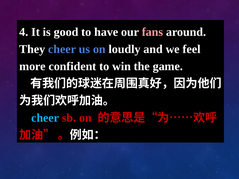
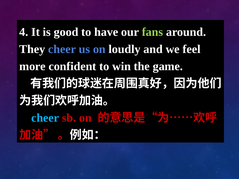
fans colour: pink -> light green
